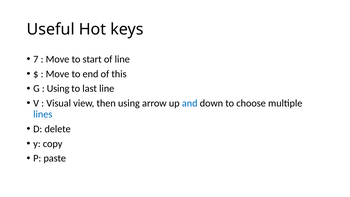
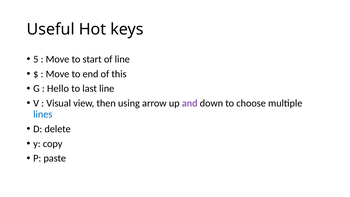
7: 7 -> 5
Using at (58, 89): Using -> Hello
and colour: blue -> purple
